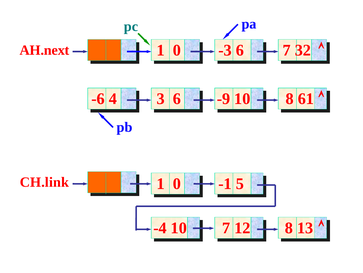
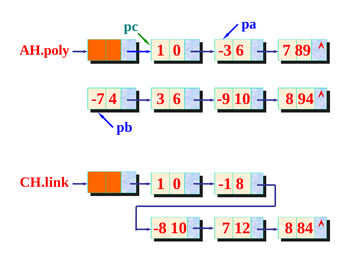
32: 32 -> 89
AH.next: AH.next -> AH.poly
-6: -6 -> -7
61: 61 -> 94
-1 5: 5 -> 8
-4: -4 -> -8
13: 13 -> 84
